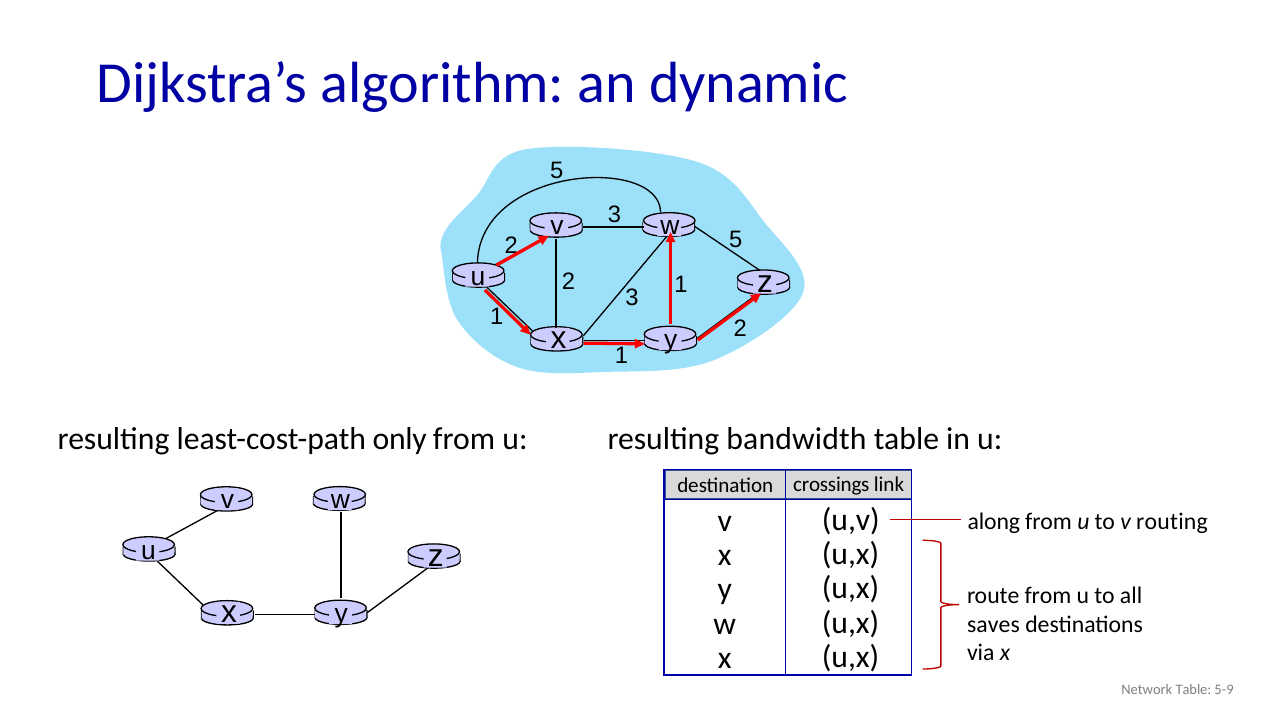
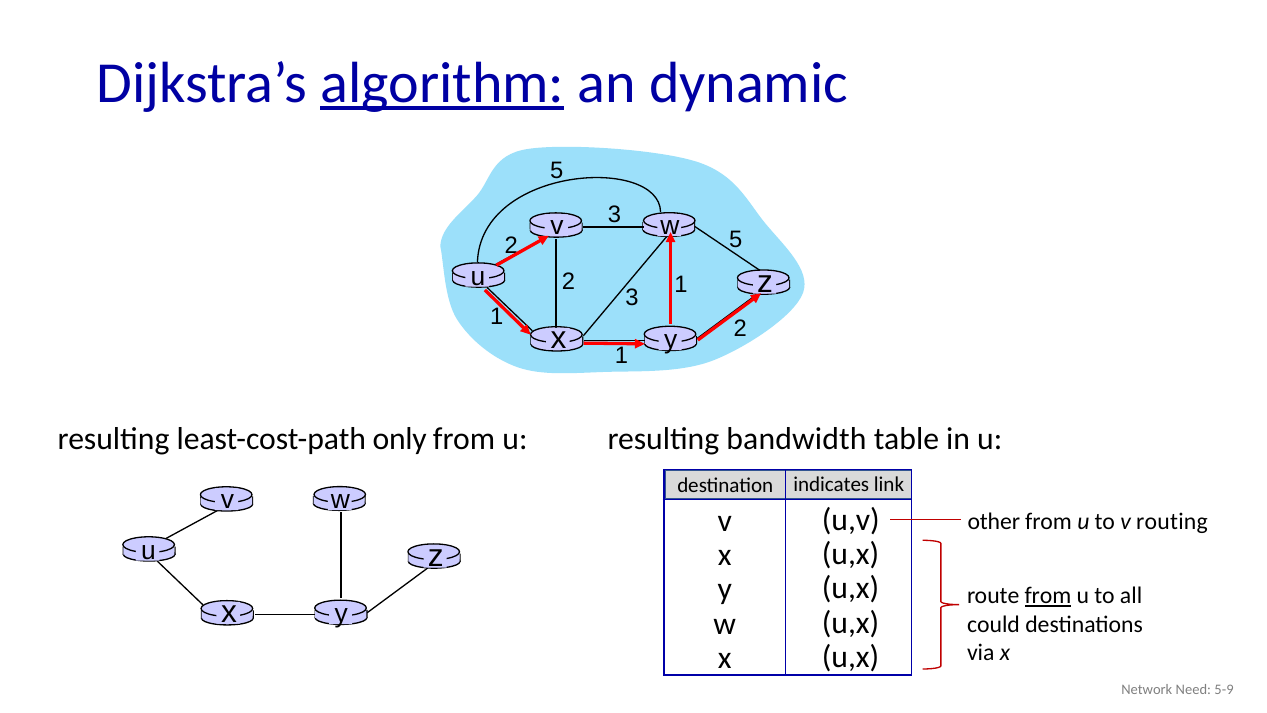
algorithm underline: none -> present
crossings: crossings -> indicates
along: along -> other
from at (1048, 596) underline: none -> present
saves: saves -> could
Network Table: Table -> Need
